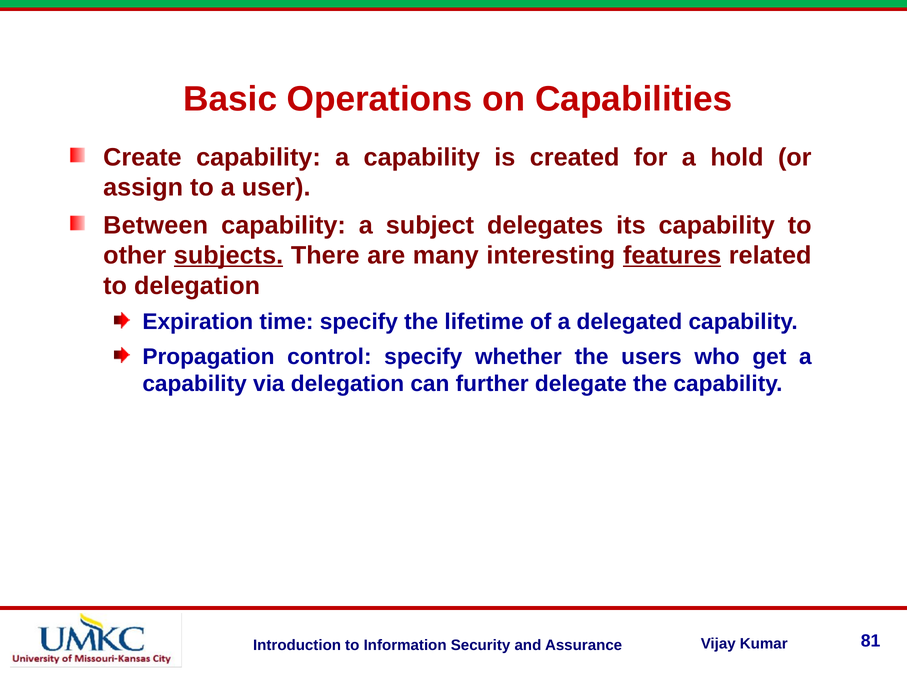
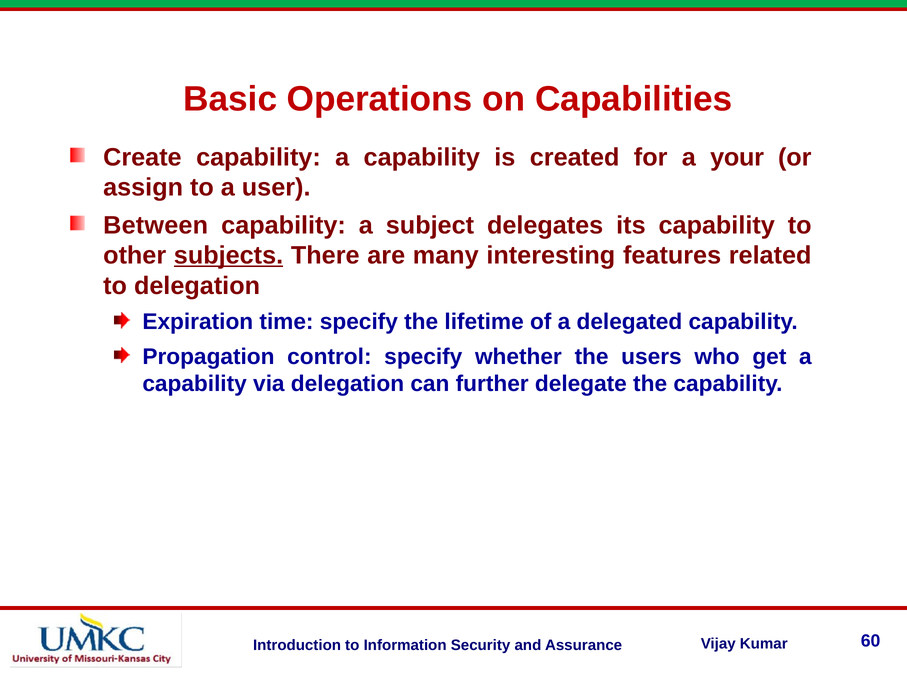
hold: hold -> your
features underline: present -> none
81: 81 -> 60
